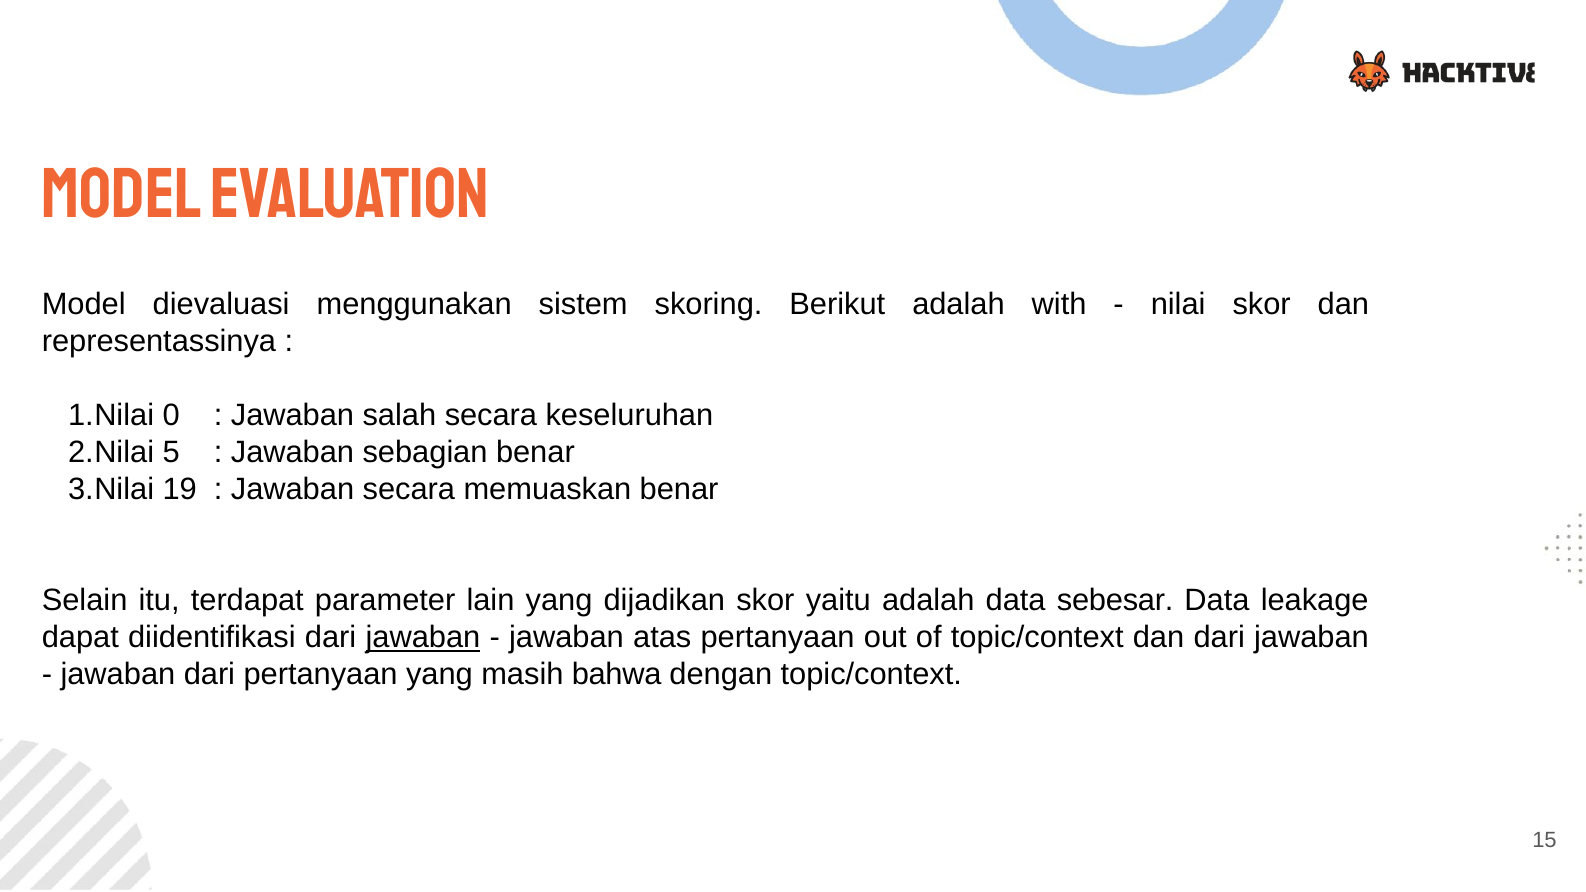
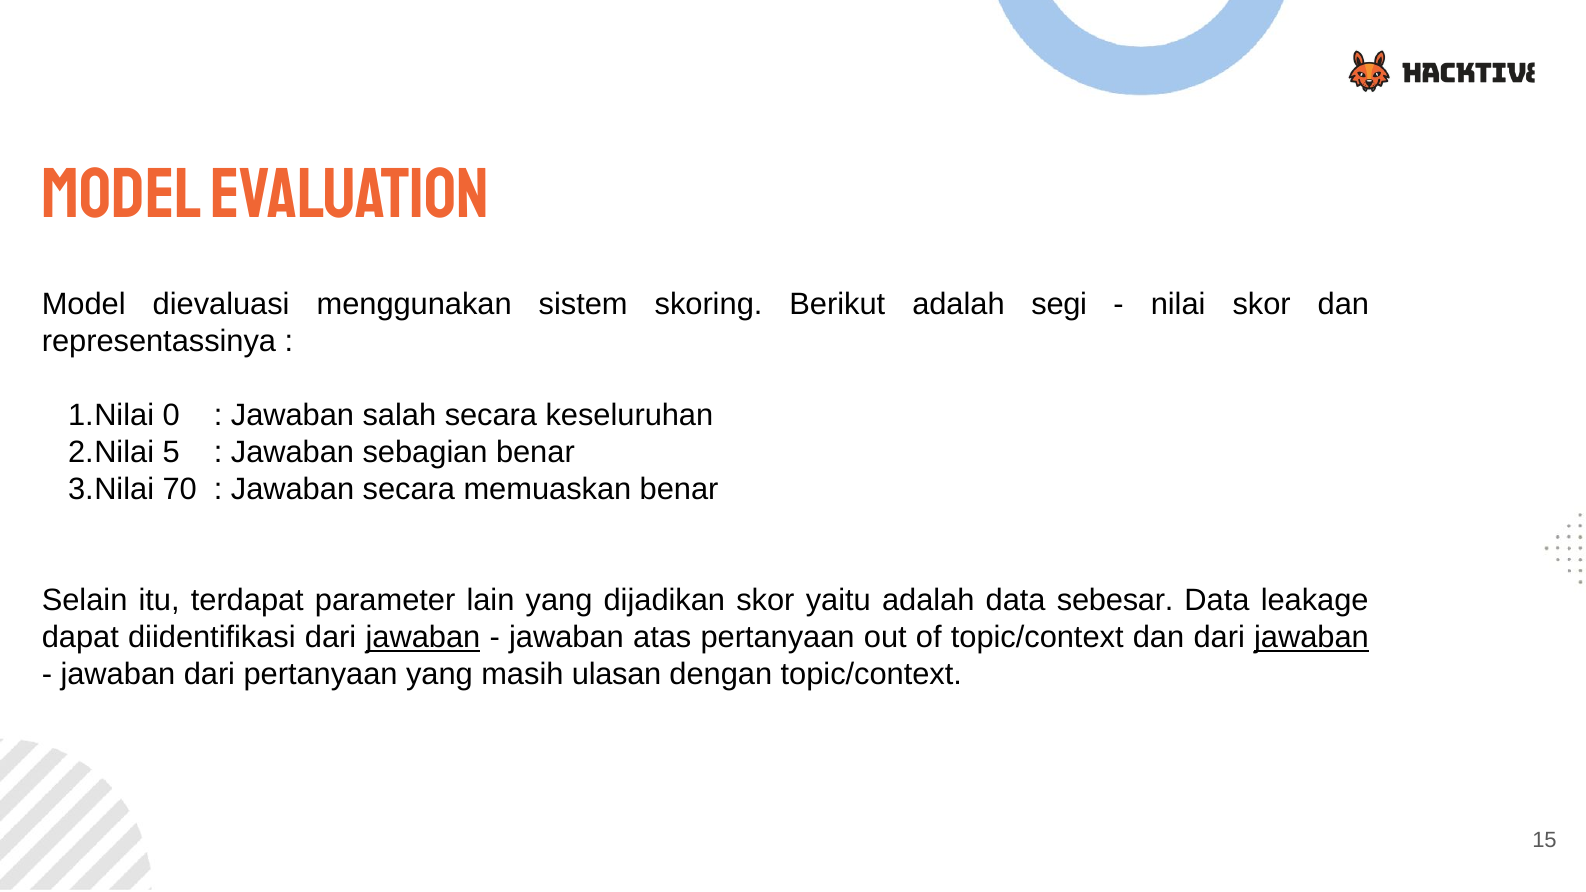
with: with -> segi
19: 19 -> 70
jawaban at (1311, 638) underline: none -> present
bahwa: bahwa -> ulasan
